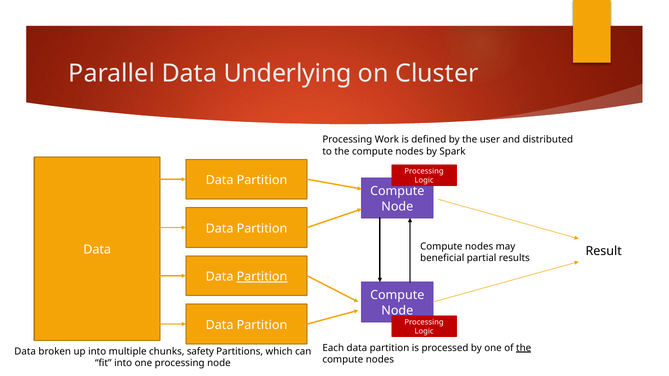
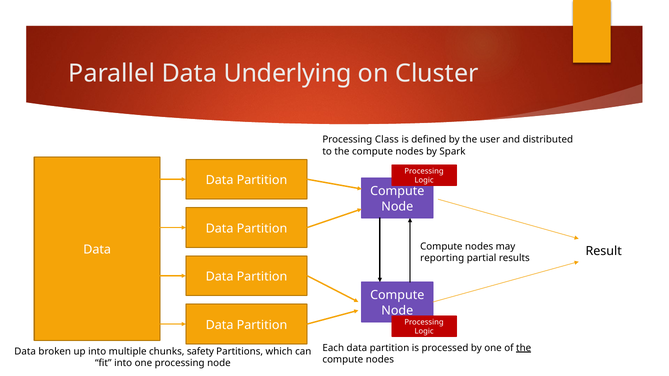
Work: Work -> Class
beneficial: beneficial -> reporting
Partition at (262, 277) underline: present -> none
